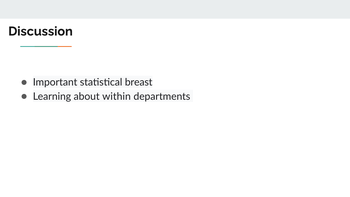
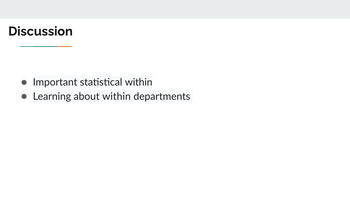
statistical breast: breast -> within
